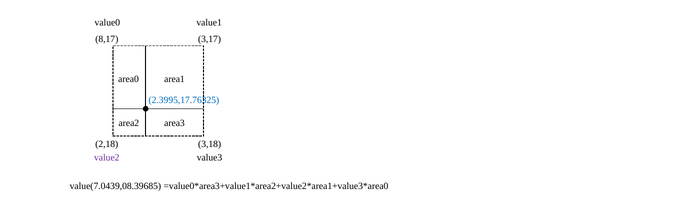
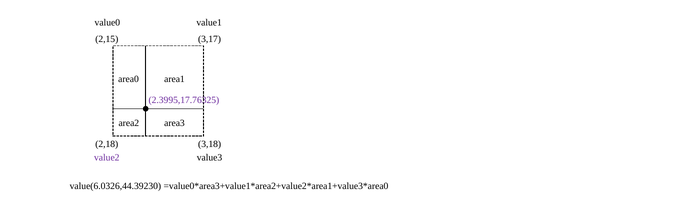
8,17: 8,17 -> 2,15
2.3995,17.76325 colour: blue -> purple
value(7.0439,08.39685: value(7.0439,08.39685 -> value(6.0326,44.39230
